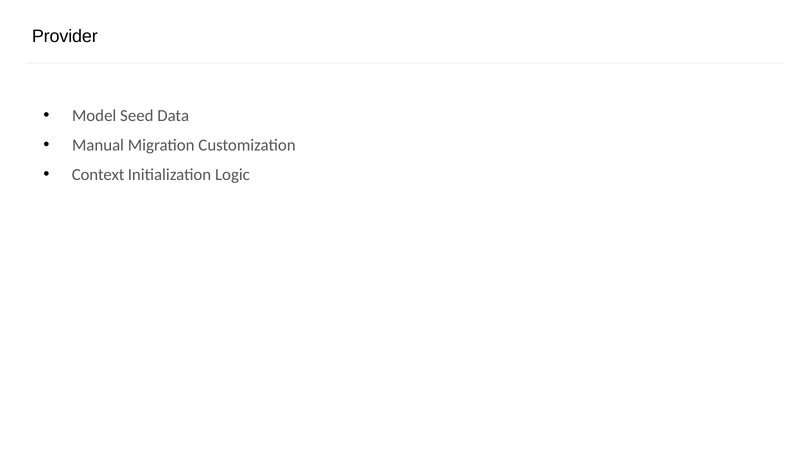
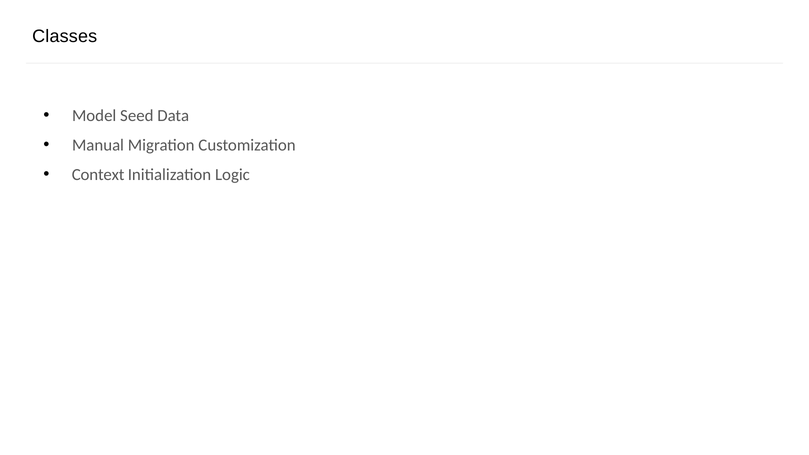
Provider: Provider -> Classes
